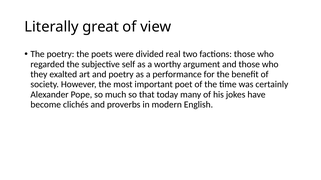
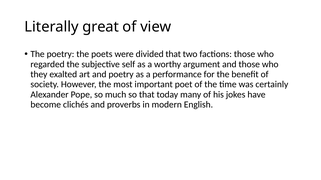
divided real: real -> that
